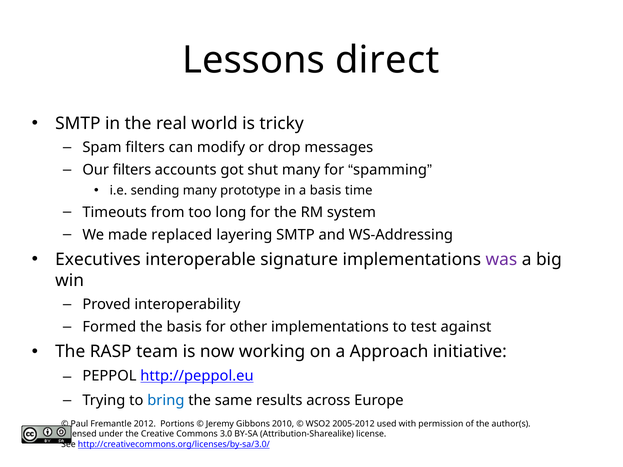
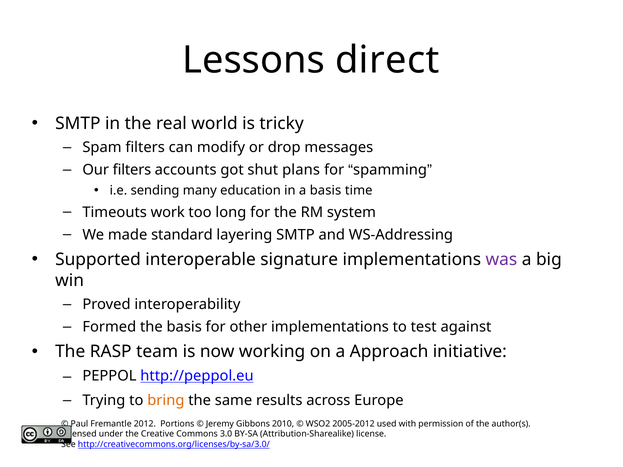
shut many: many -> plans
prototype: prototype -> education
from: from -> work
replaced: replaced -> standard
Executives: Executives -> Supported
bring colour: blue -> orange
